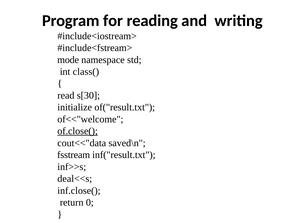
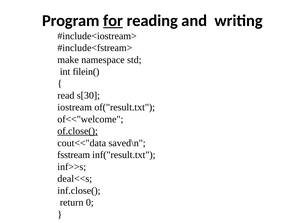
for underline: none -> present
mode: mode -> make
class(: class( -> filein(
initialize: initialize -> iostream
